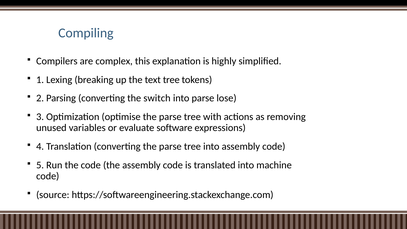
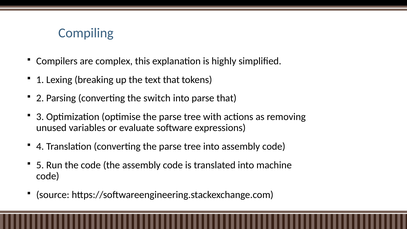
text tree: tree -> that
parse lose: lose -> that
